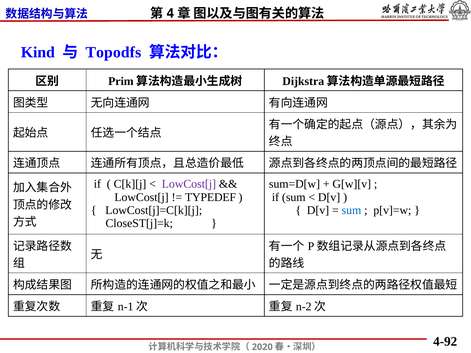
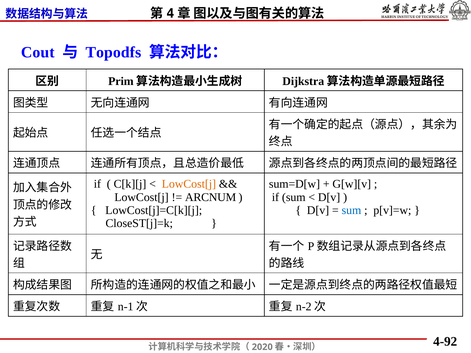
Kind: Kind -> Cout
LowCost[j at (189, 184) colour: purple -> orange
TYPEDEF: TYPEDEF -> ARCNUM
